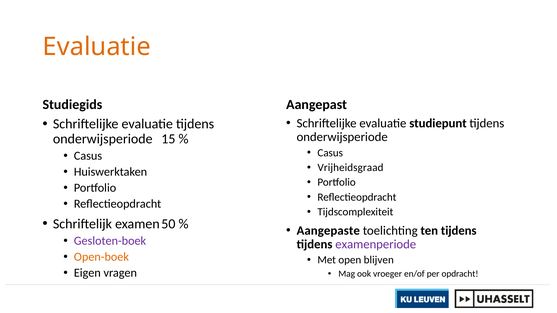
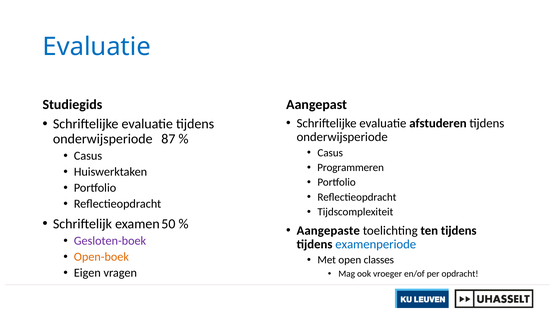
Evaluatie at (97, 47) colour: orange -> blue
studiepunt: studiepunt -> afstuderen
15: 15 -> 87
Vrijheidsgraad: Vrijheidsgraad -> Programmeren
examenperiode colour: purple -> blue
blijven: blijven -> classes
